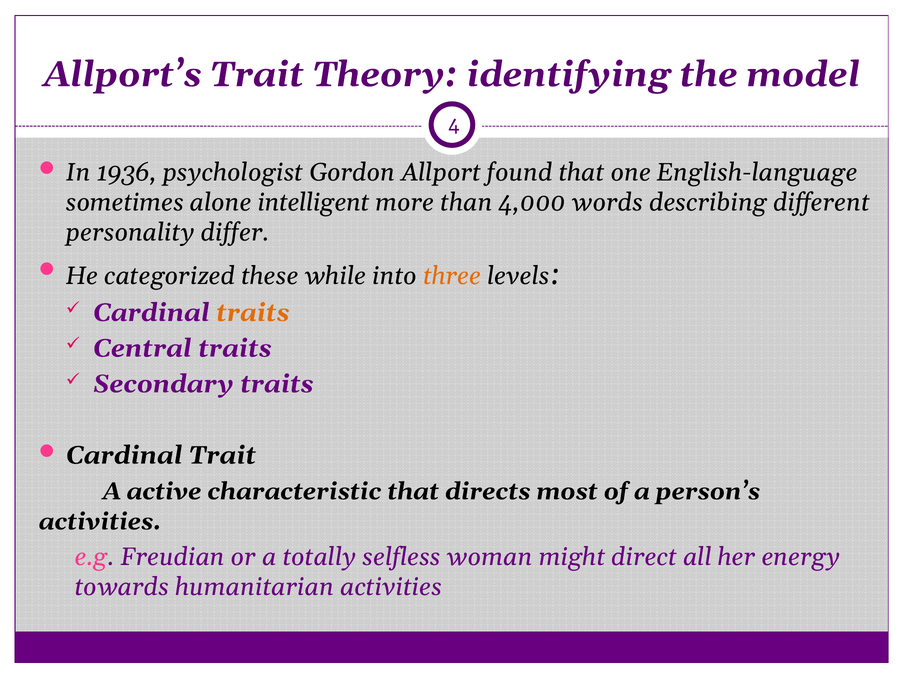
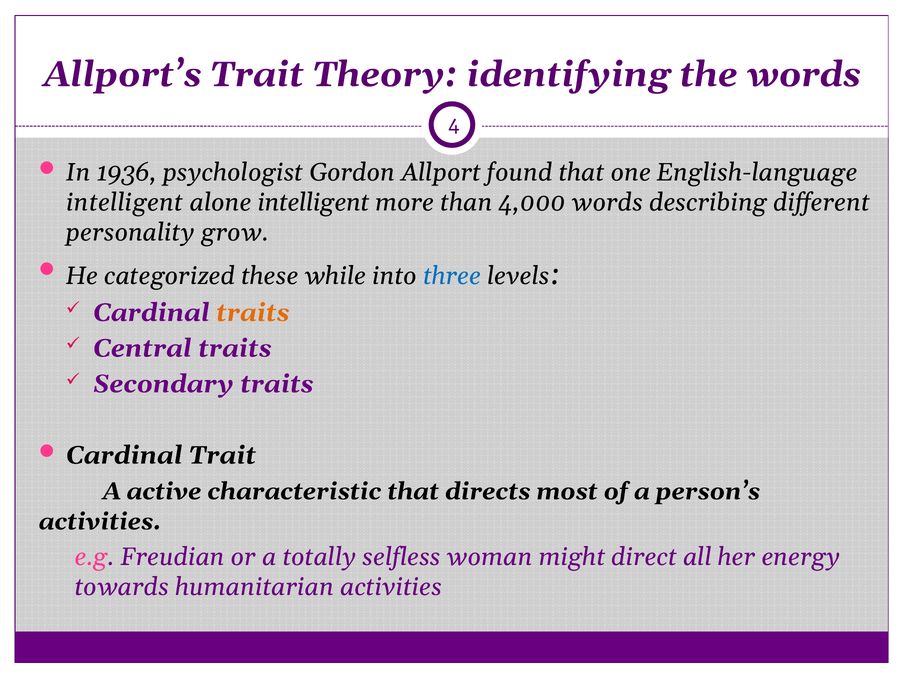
the model: model -> words
sometimes at (125, 202): sometimes -> intelligent
differ: differ -> grow
three colour: orange -> blue
